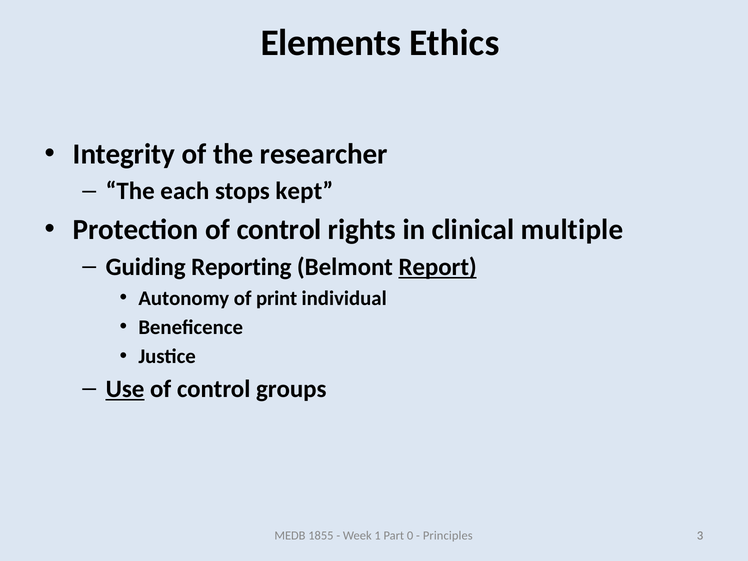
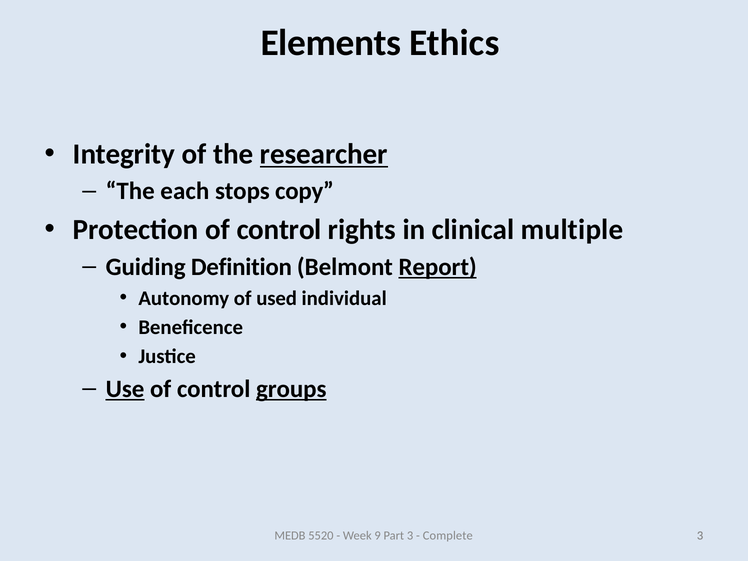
researcher underline: none -> present
kept: kept -> copy
Reporting: Reporting -> Definition
print: print -> used
groups underline: none -> present
1855: 1855 -> 5520
1: 1 -> 9
Part 0: 0 -> 3
Principles: Principles -> Complete
